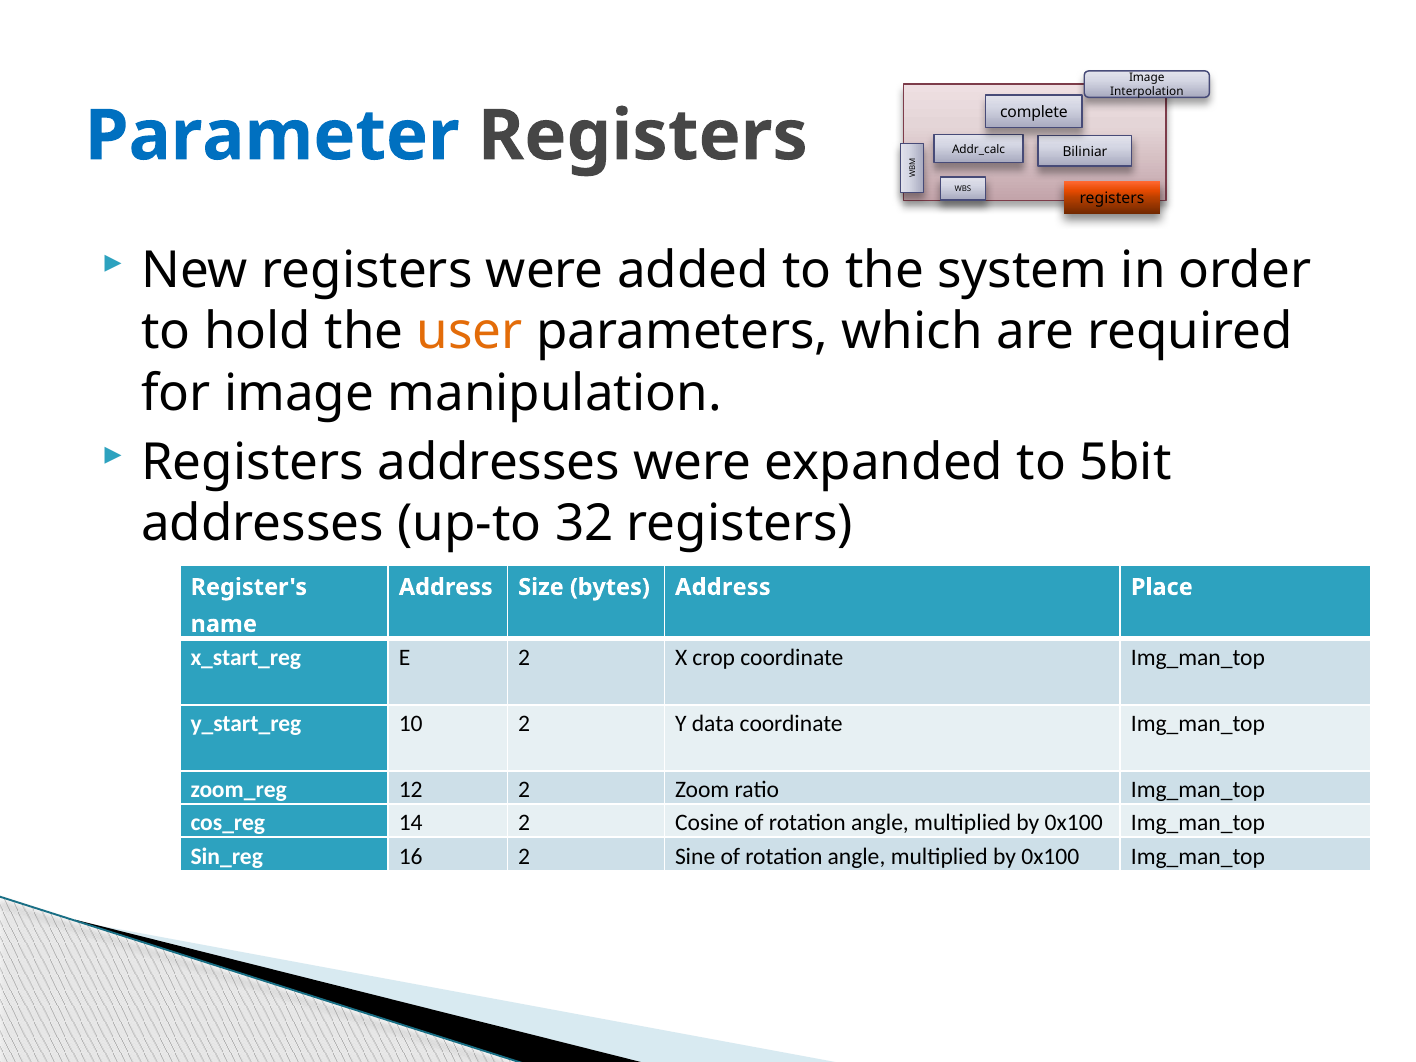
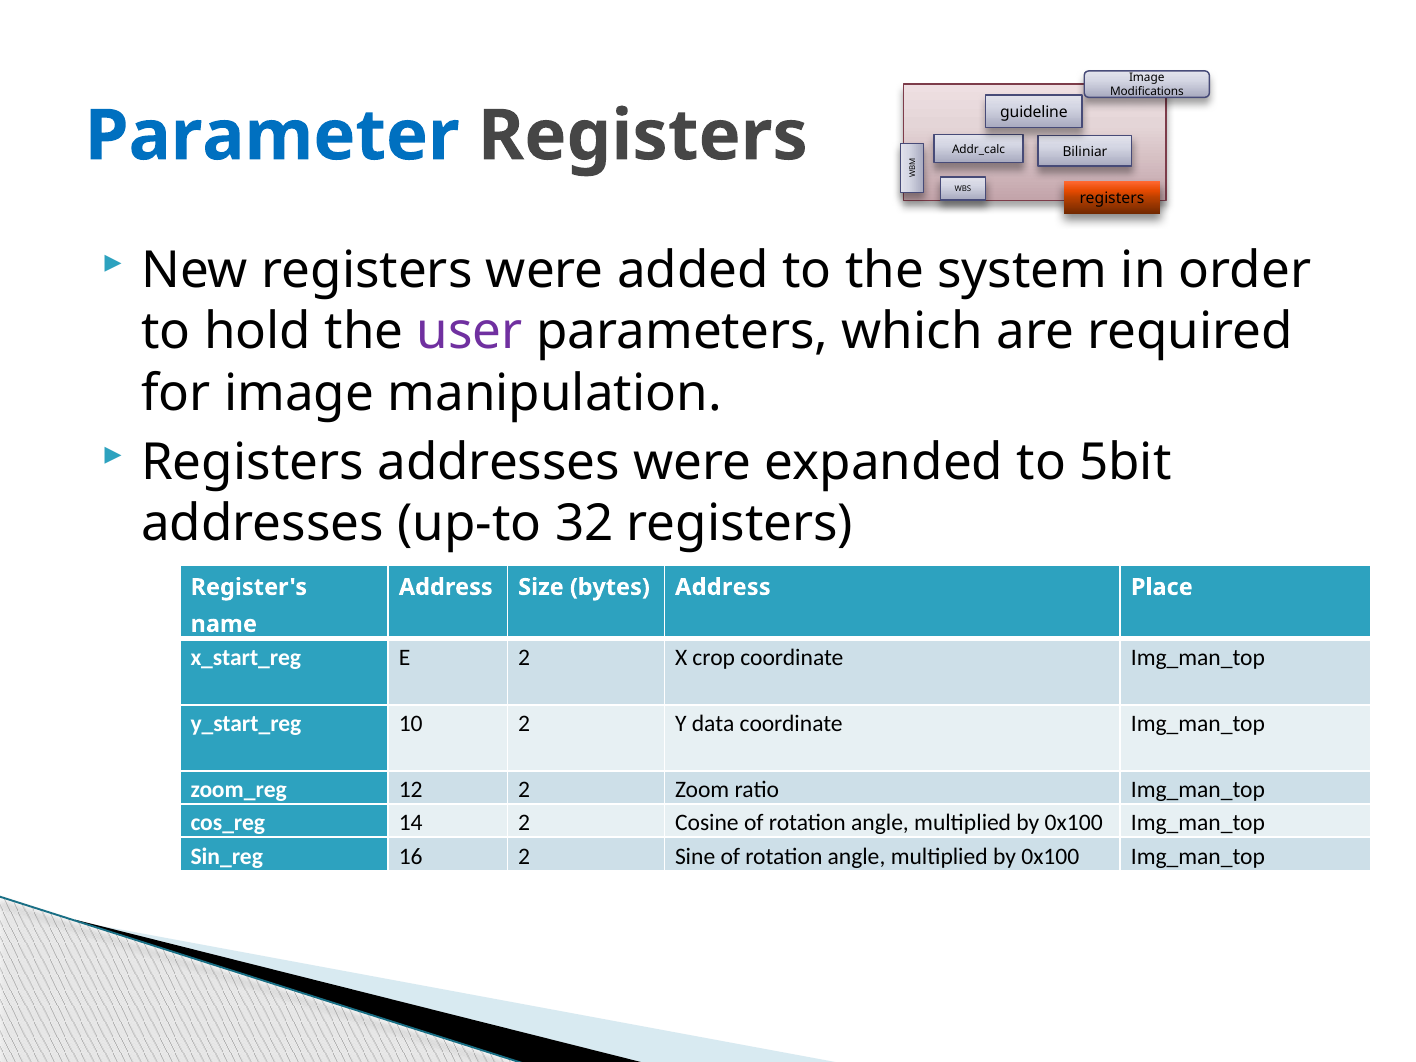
Interpolation: Interpolation -> Modifications
complete: complete -> guideline
user colour: orange -> purple
